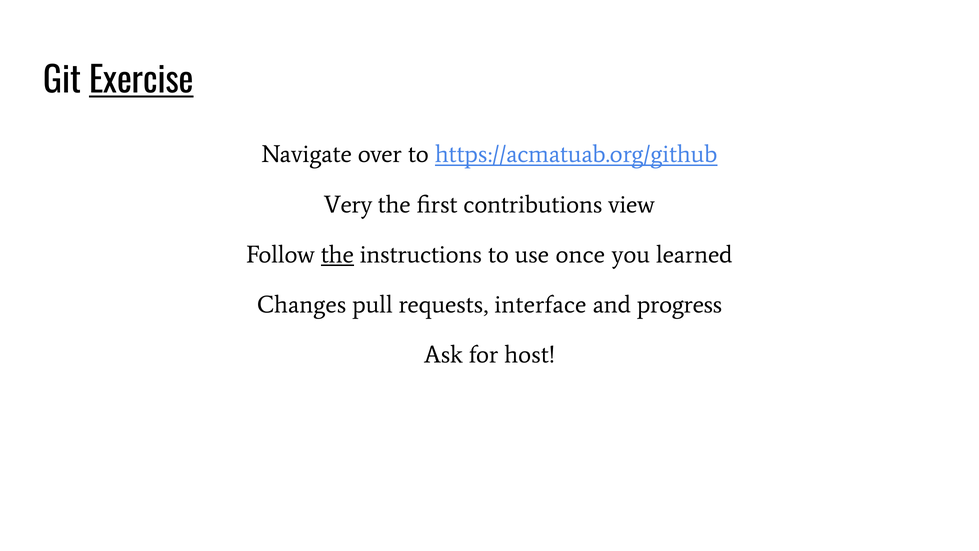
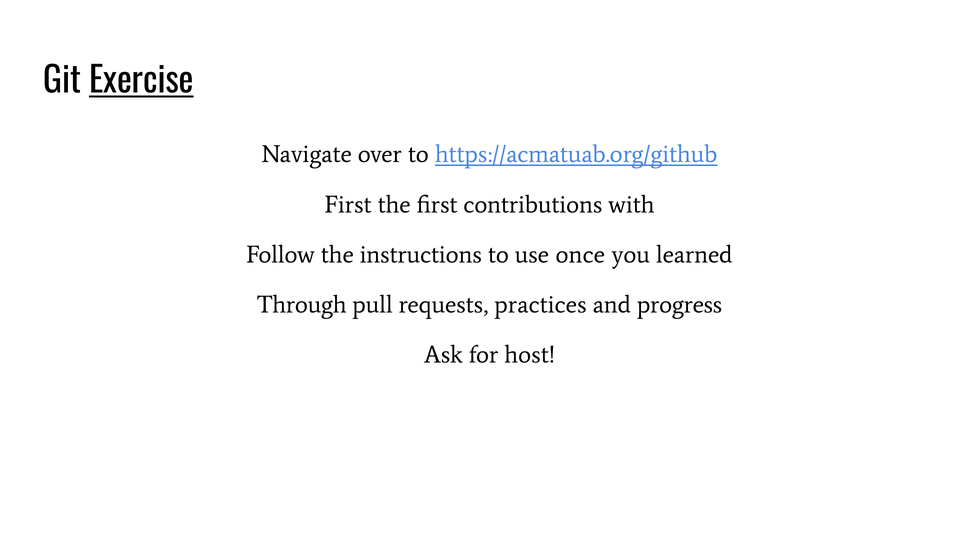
Very at (348, 204): Very -> First
view: view -> with
the at (337, 254) underline: present -> none
Changes: Changes -> Through
interface: interface -> practices
